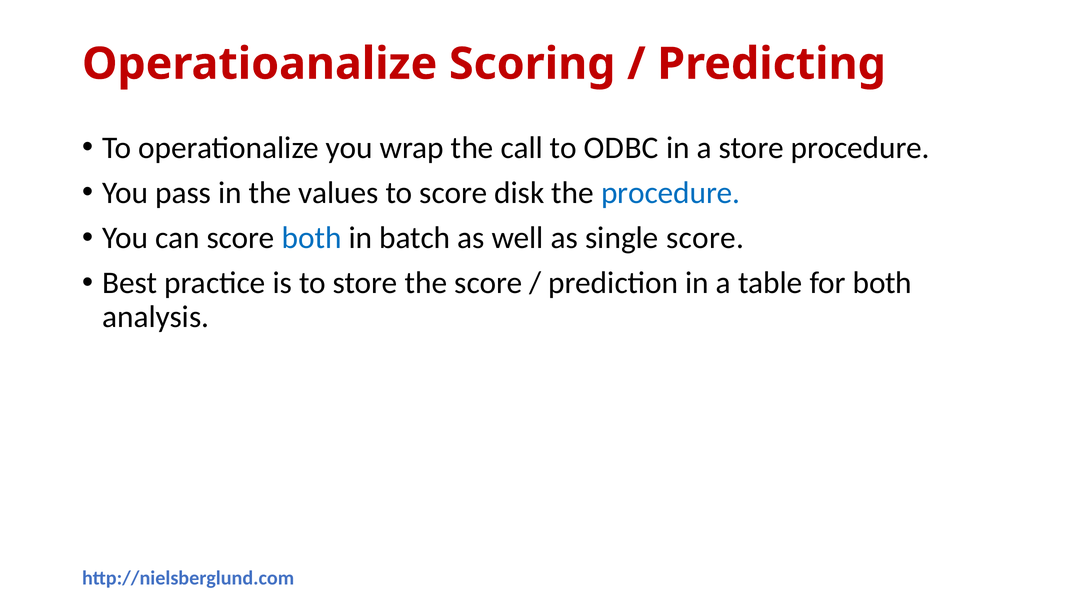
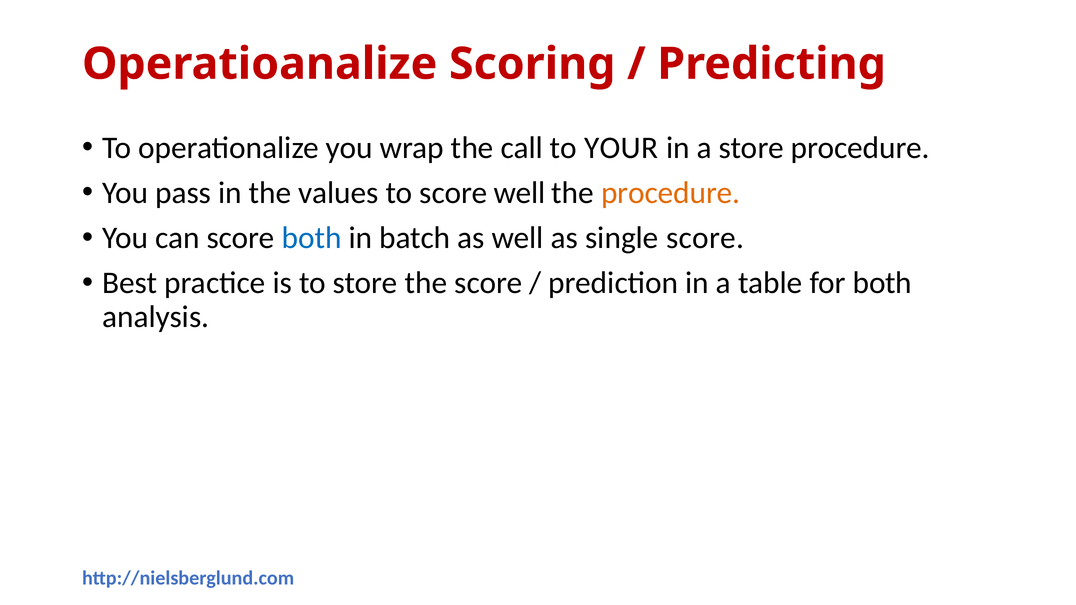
ODBC: ODBC -> YOUR
score disk: disk -> well
procedure at (671, 193) colour: blue -> orange
